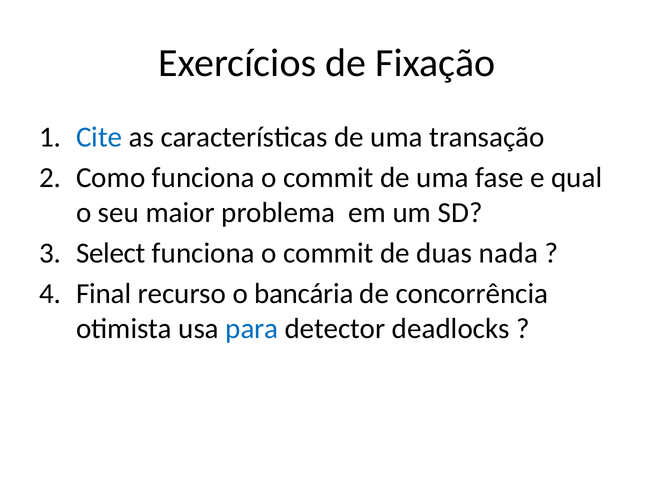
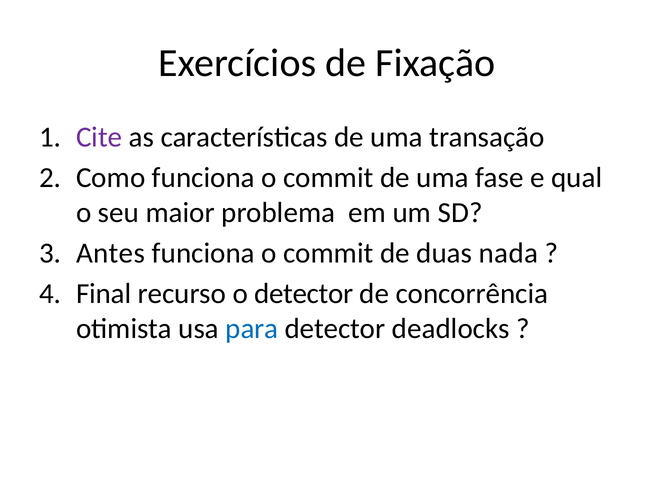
Cite colour: blue -> purple
Select: Select -> Antes
o bancária: bancária -> detector
